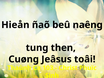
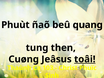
Hieån: Hieån -> Phuùt
naêng: naêng -> quang
toâi underline: none -> present
